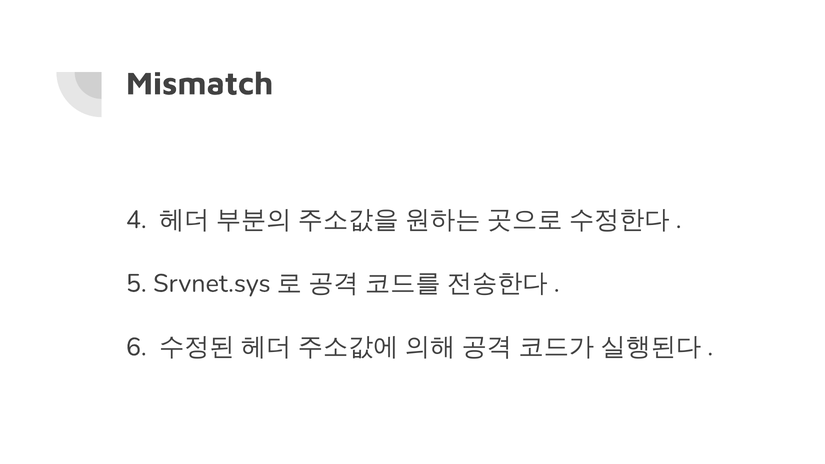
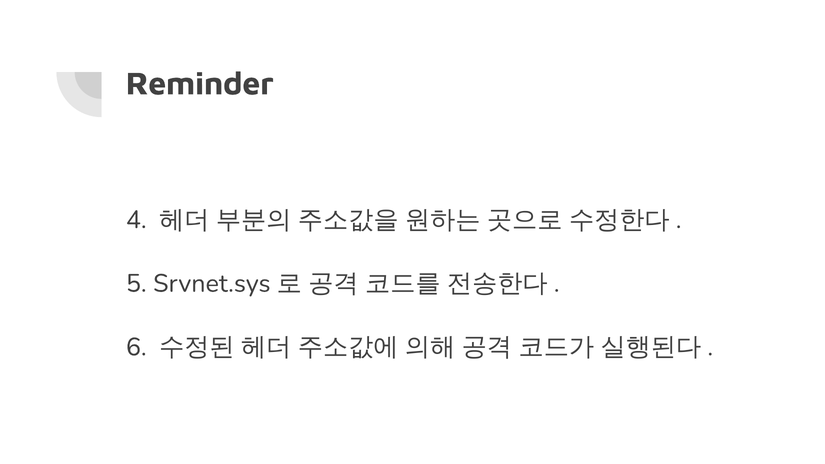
Mismatch: Mismatch -> Reminder
